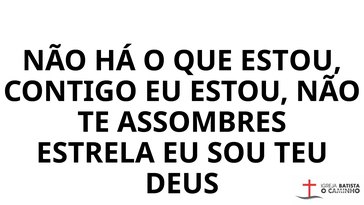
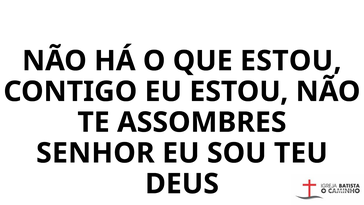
ESTRELA: ESTRELA -> SENHOR
